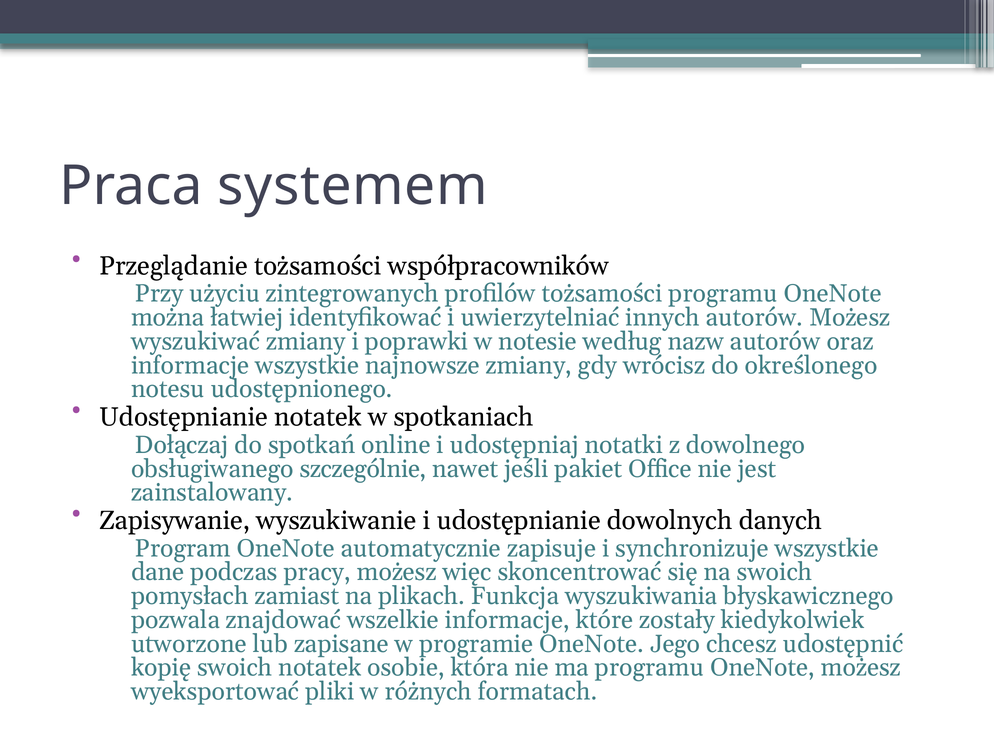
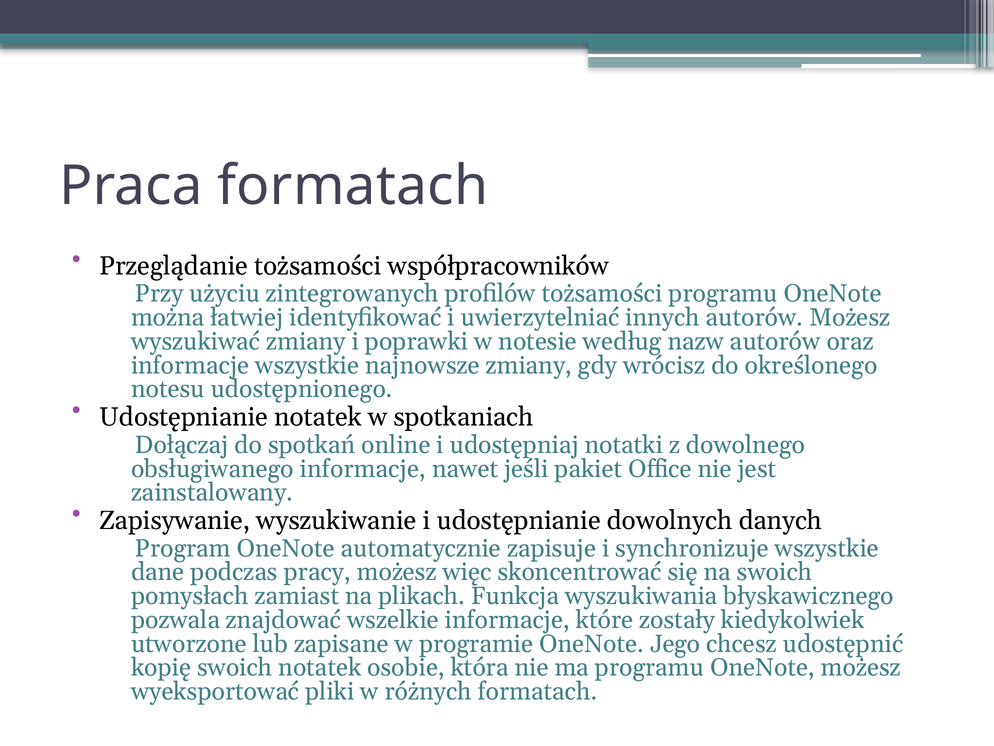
Praca systemem: systemem -> formatach
obsługiwanego szczególnie: szczególnie -> informacje
